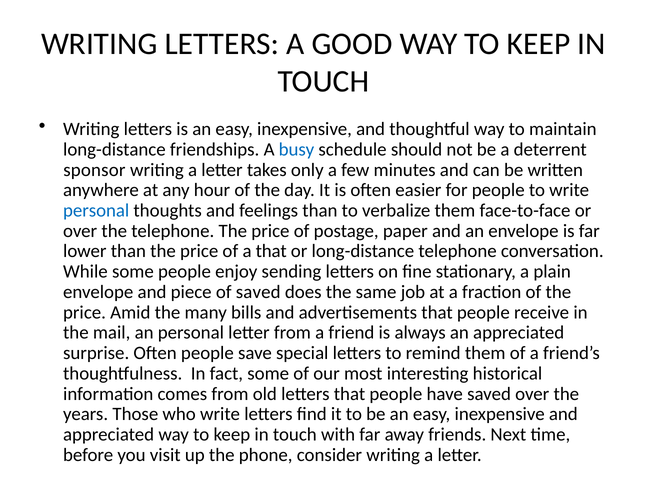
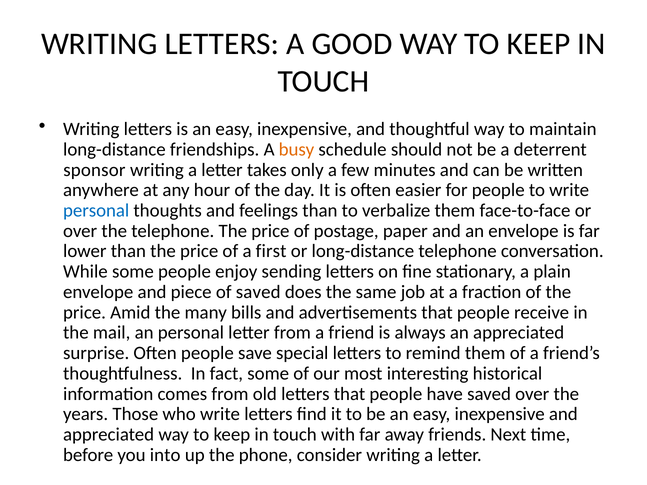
busy colour: blue -> orange
a that: that -> first
visit: visit -> into
